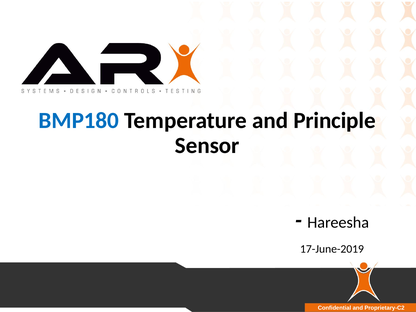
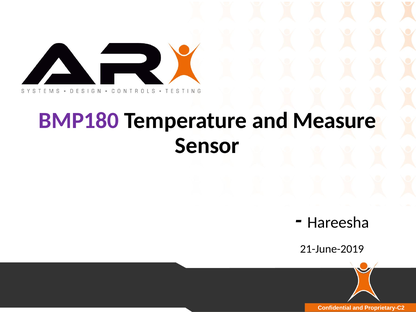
BMP180 colour: blue -> purple
Principle: Principle -> Measure
17-June-2019: 17-June-2019 -> 21-June-2019
